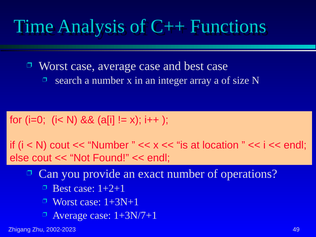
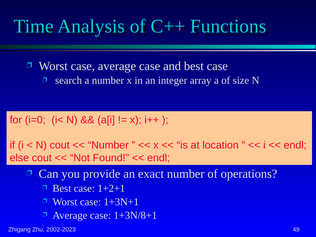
1+3N/7+1: 1+3N/7+1 -> 1+3N/8+1
